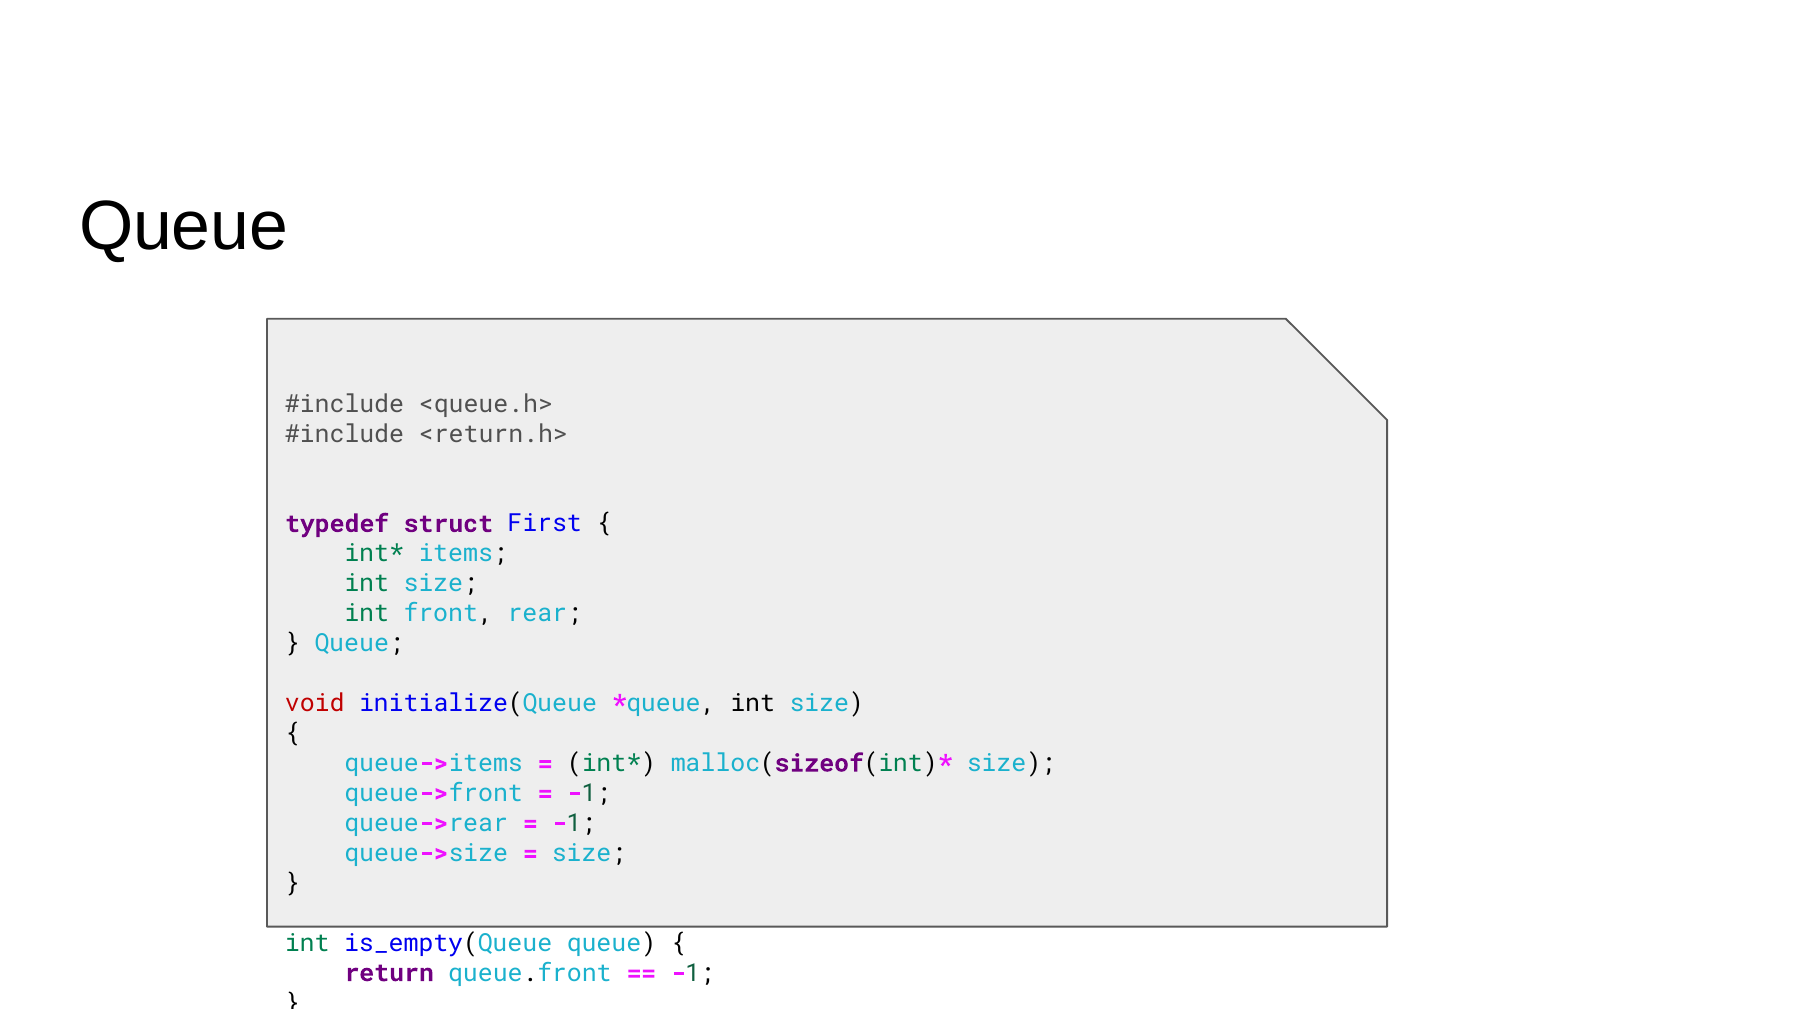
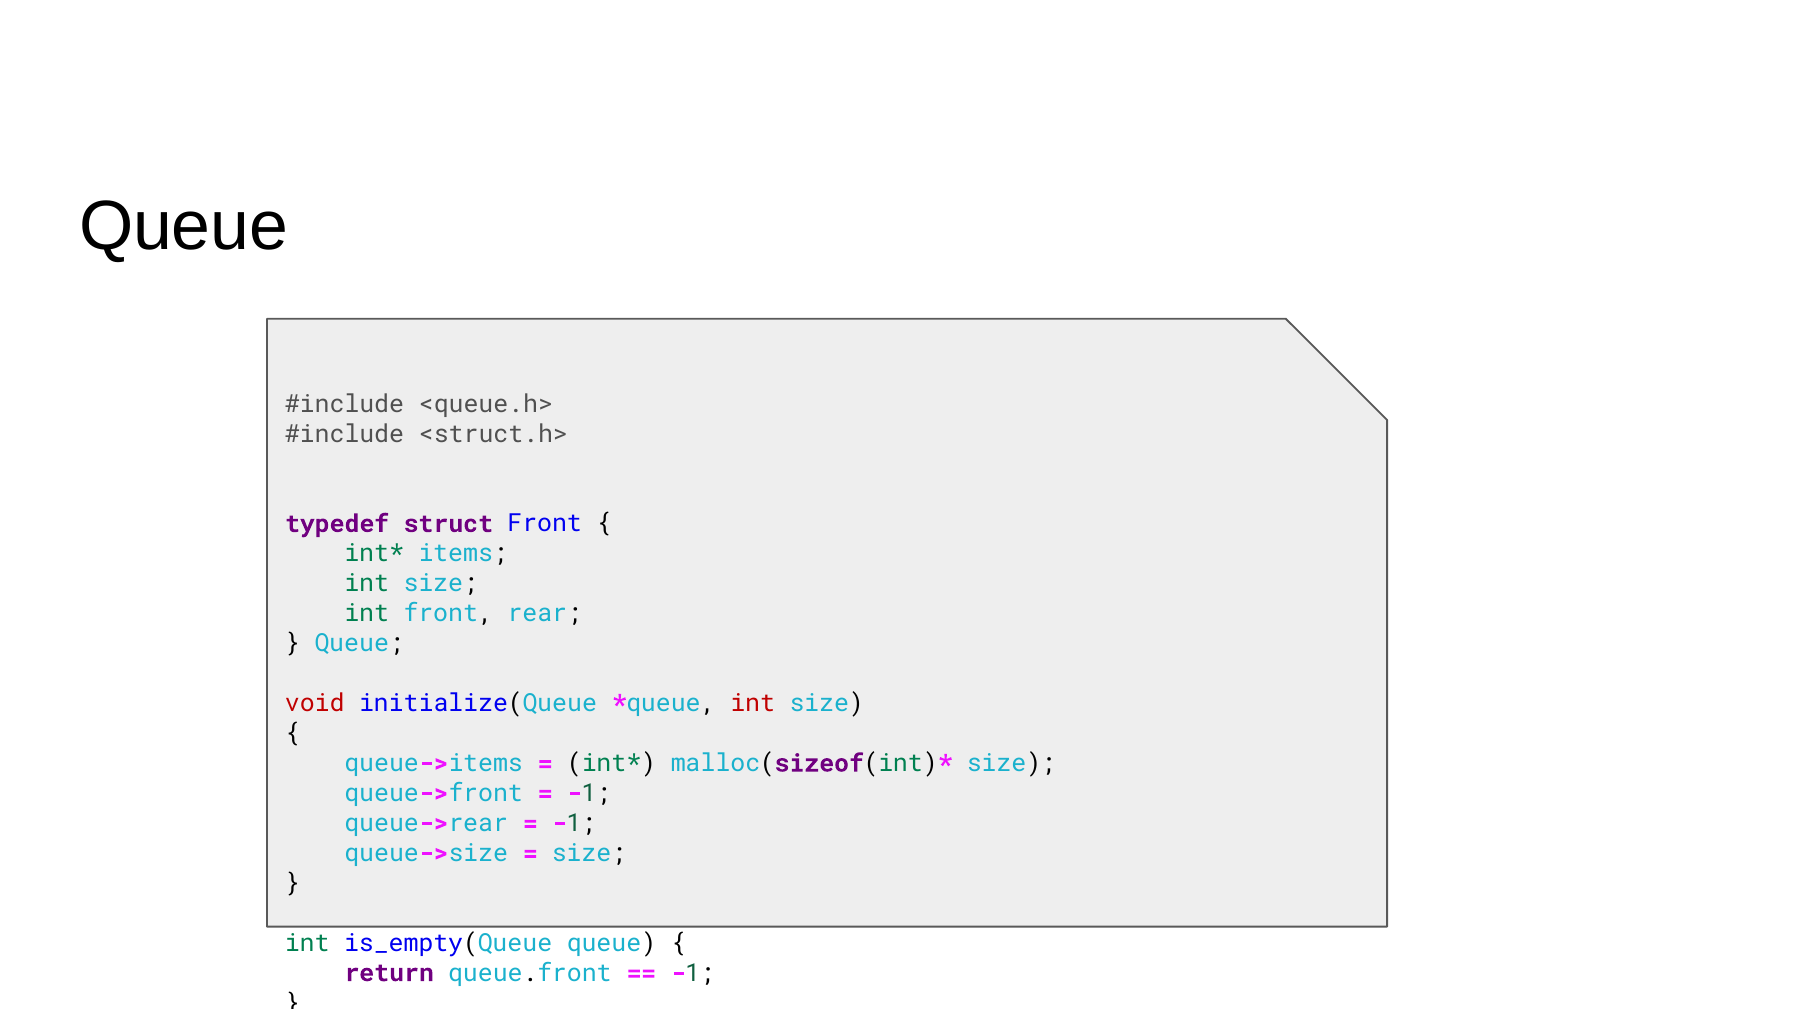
<return.h>: <return.h> -> <struct.h>
struct First: First -> Front
int at (753, 704) colour: black -> red
